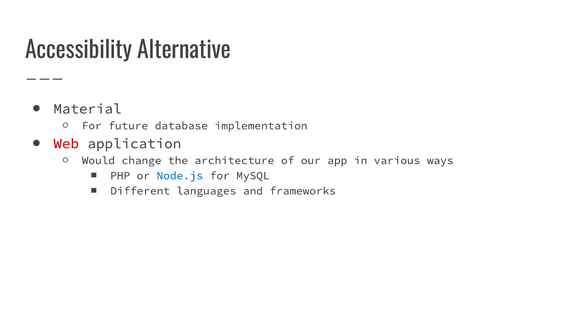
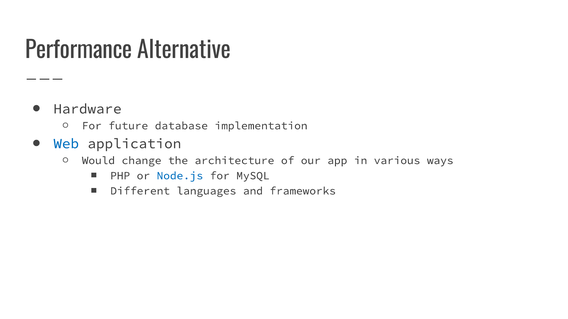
Accessibility: Accessibility -> Performance
Material: Material -> Hardware
Web colour: red -> blue
